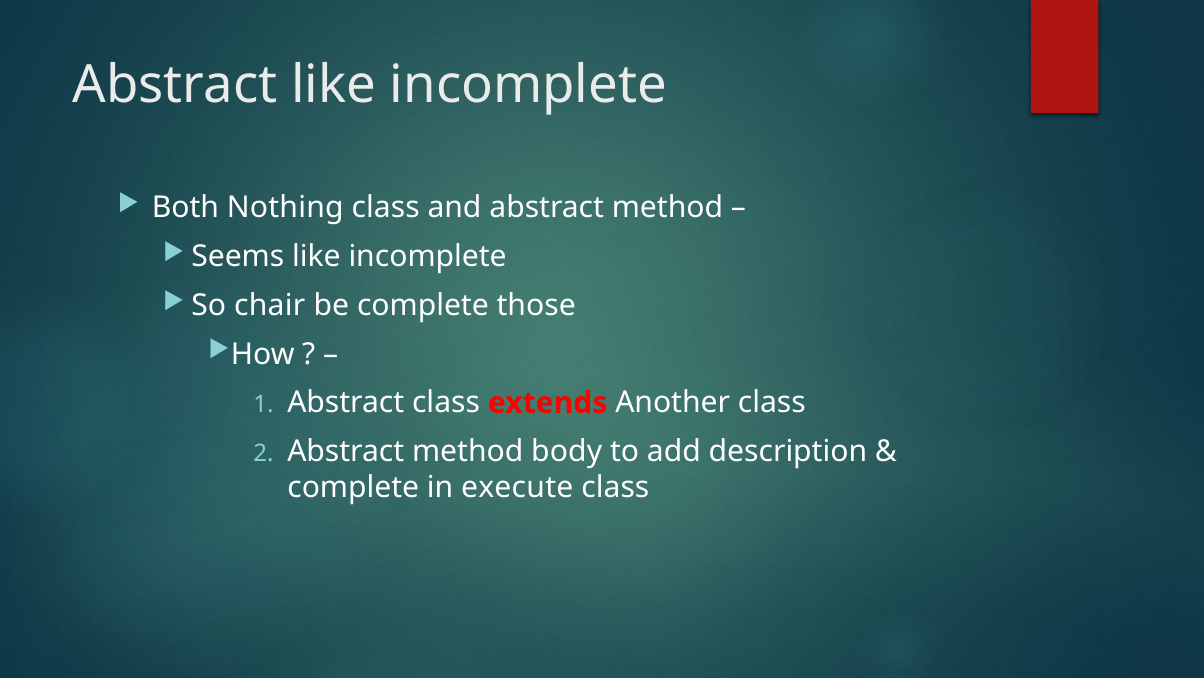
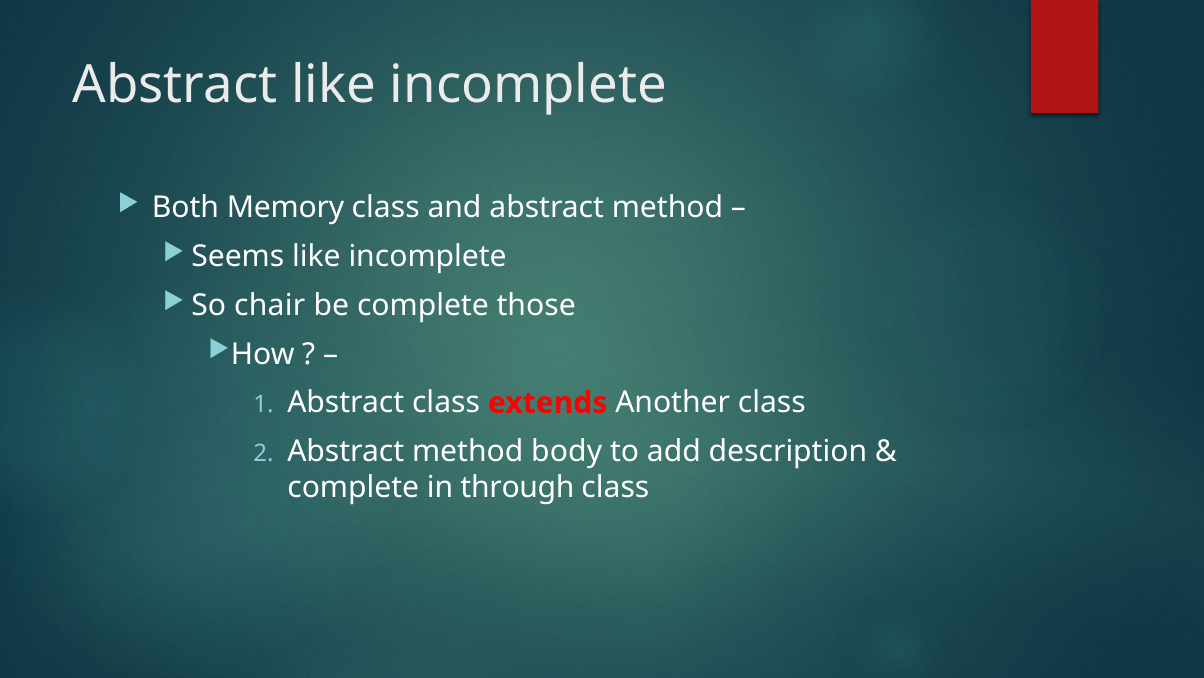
Nothing: Nothing -> Memory
execute: execute -> through
